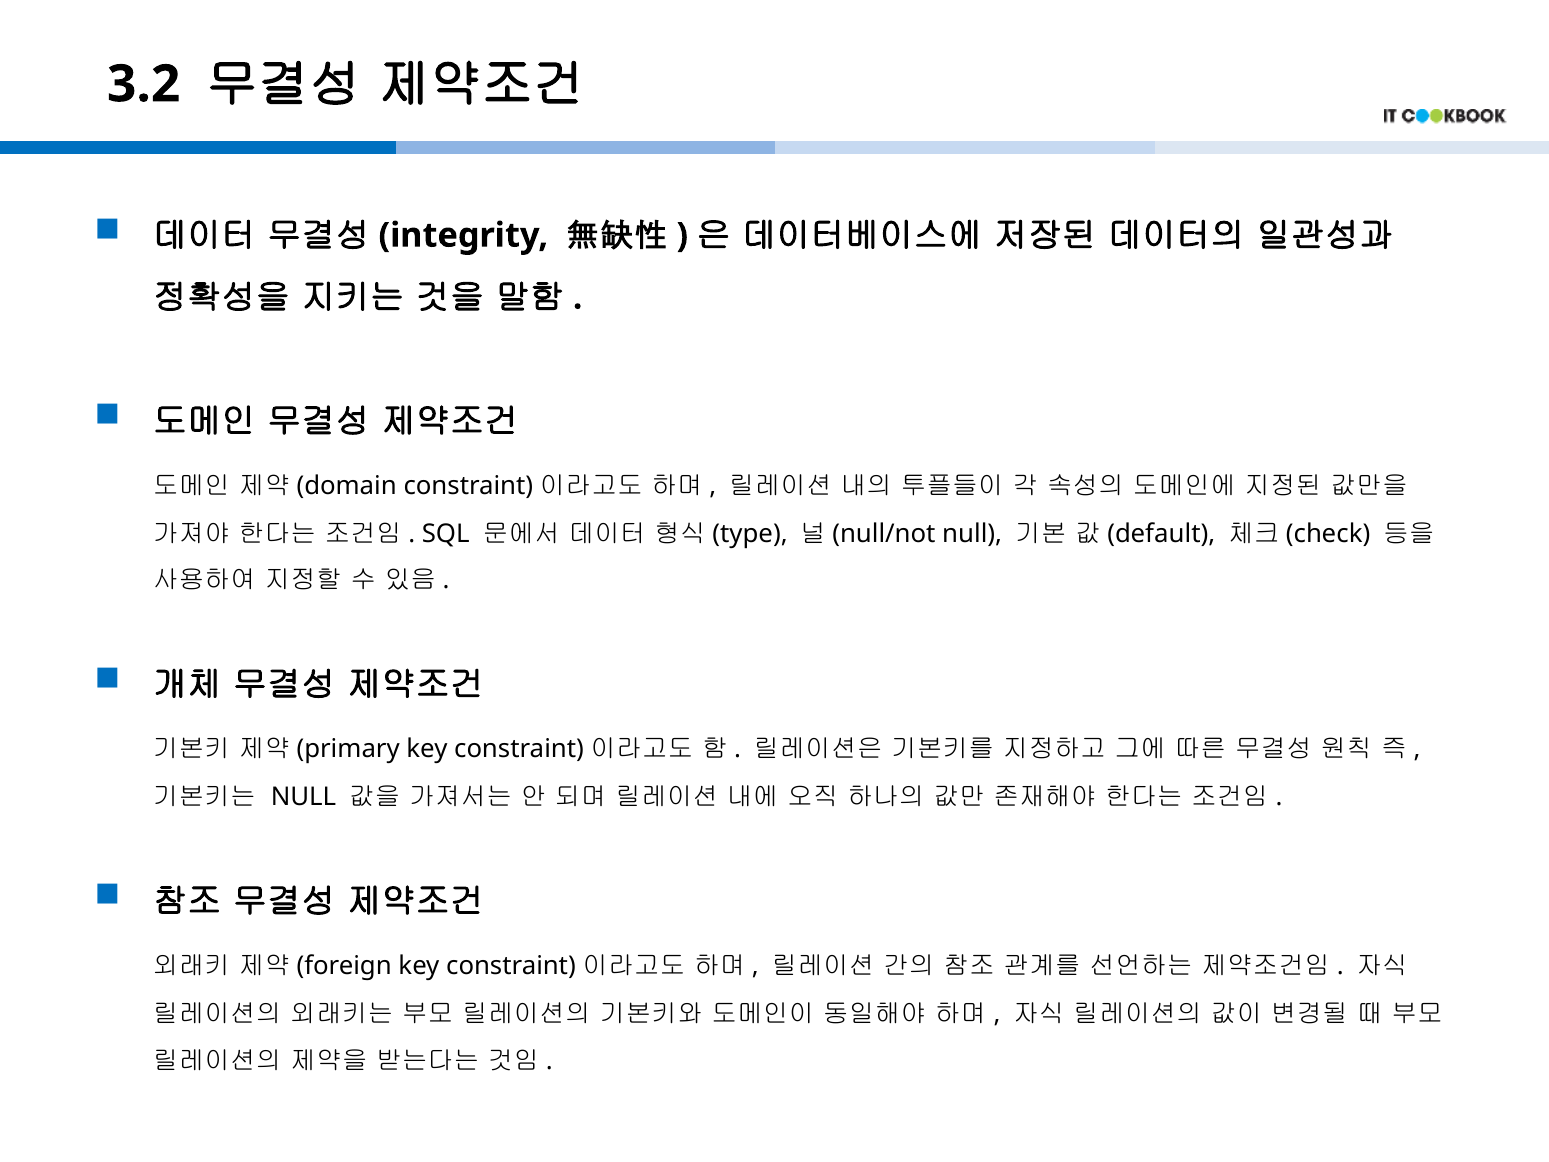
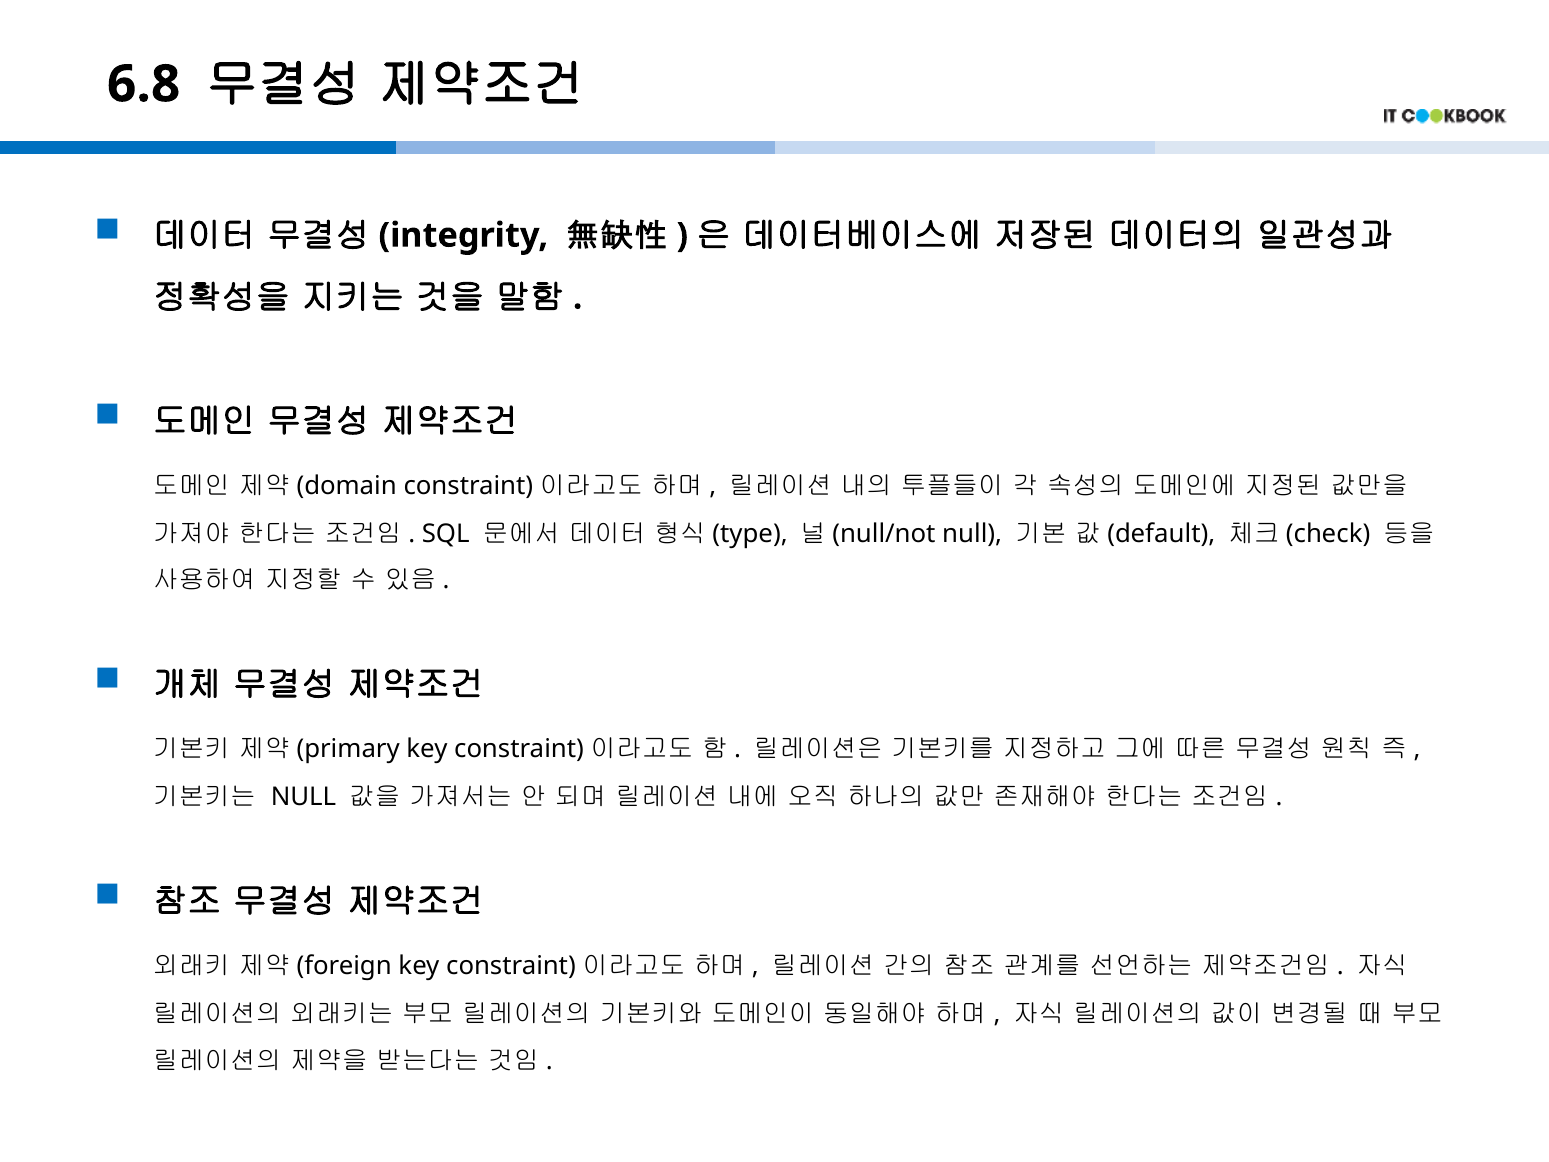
3.2: 3.2 -> 6.8
